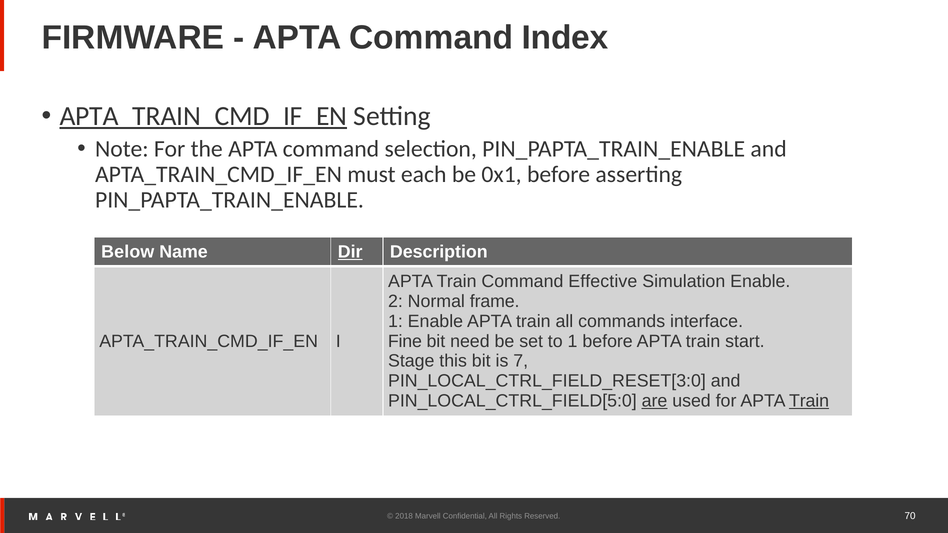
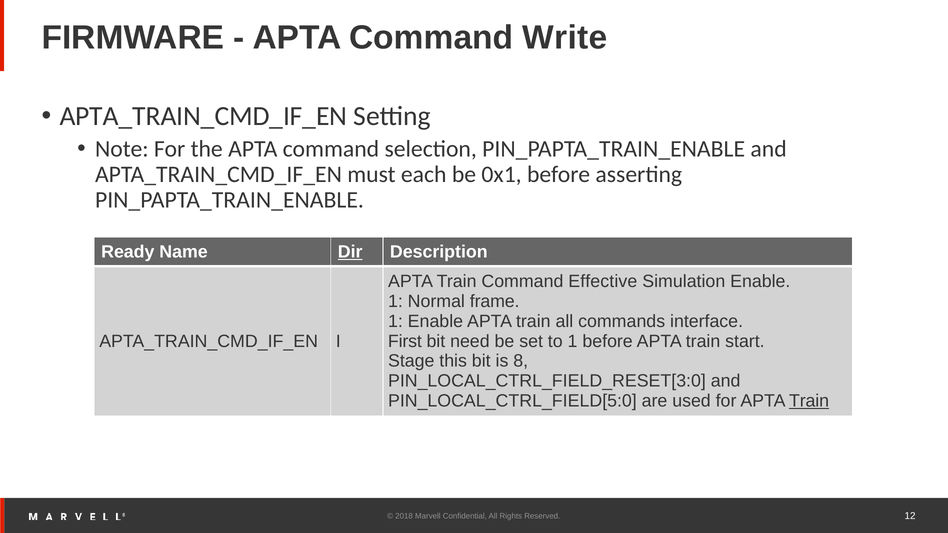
Index: Index -> Write
APTA_TRAIN_CMD_IF_EN at (203, 116) underline: present -> none
Below: Below -> Ready
2 at (395, 302): 2 -> 1
Fine: Fine -> First
7: 7 -> 8
are underline: present -> none
70: 70 -> 12
